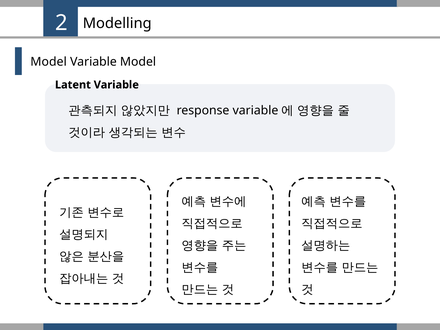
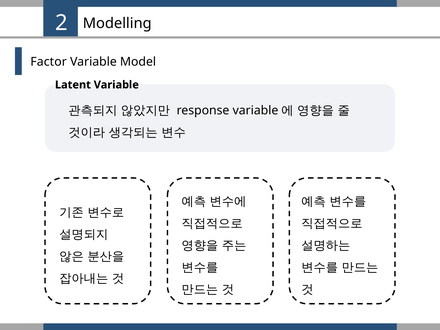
Model at (49, 62): Model -> Factor
